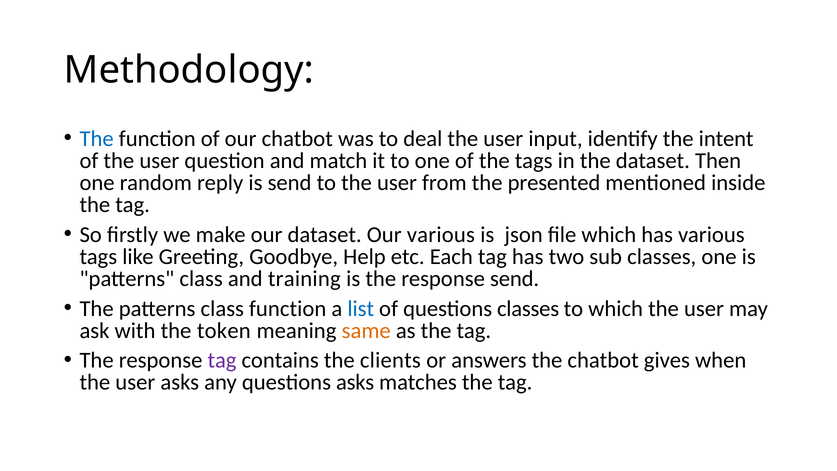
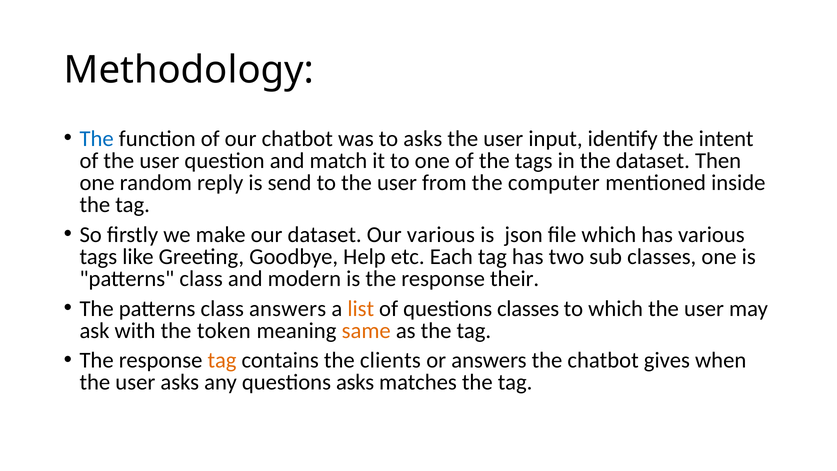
to deal: deal -> asks
presented: presented -> computer
training: training -> modern
response send: send -> their
class function: function -> answers
list colour: blue -> orange
tag at (222, 360) colour: purple -> orange
